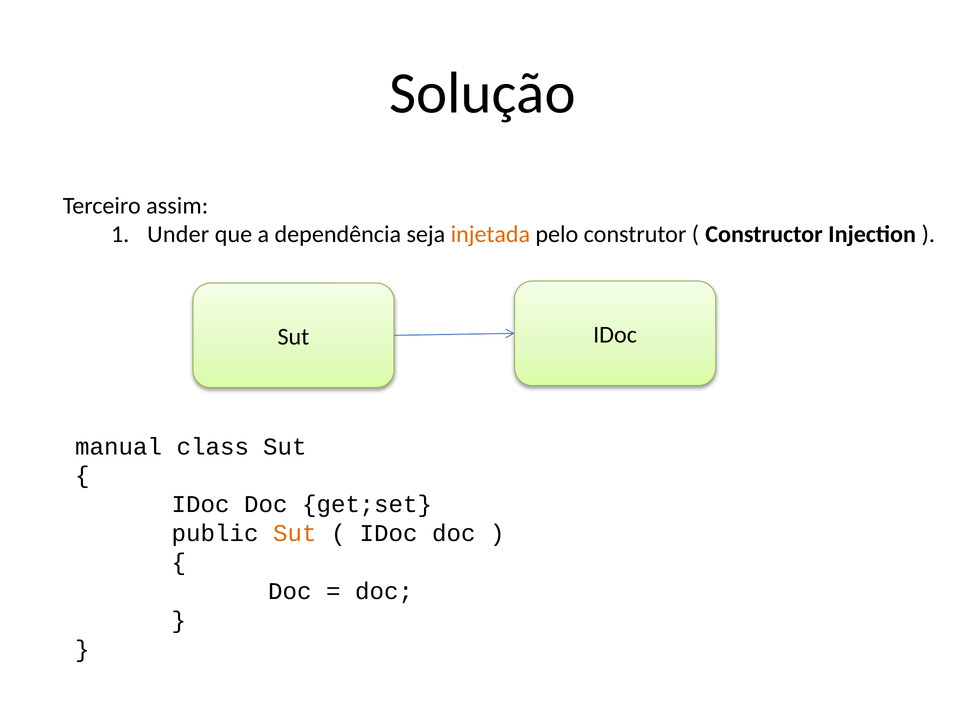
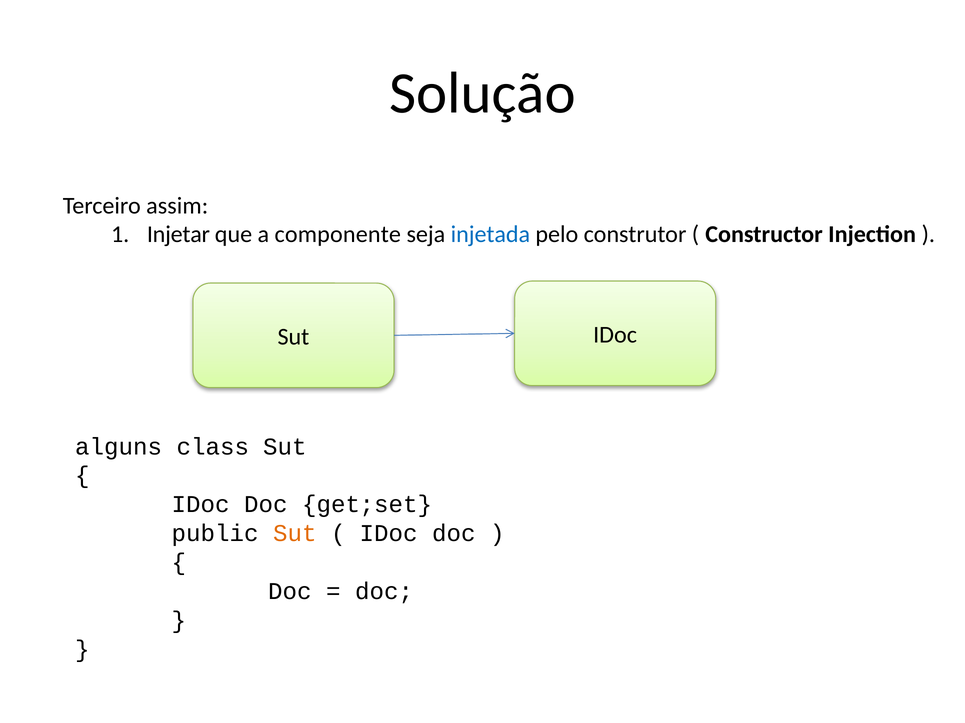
Under: Under -> Injetar
dependência: dependência -> componente
injetada colour: orange -> blue
manual: manual -> alguns
